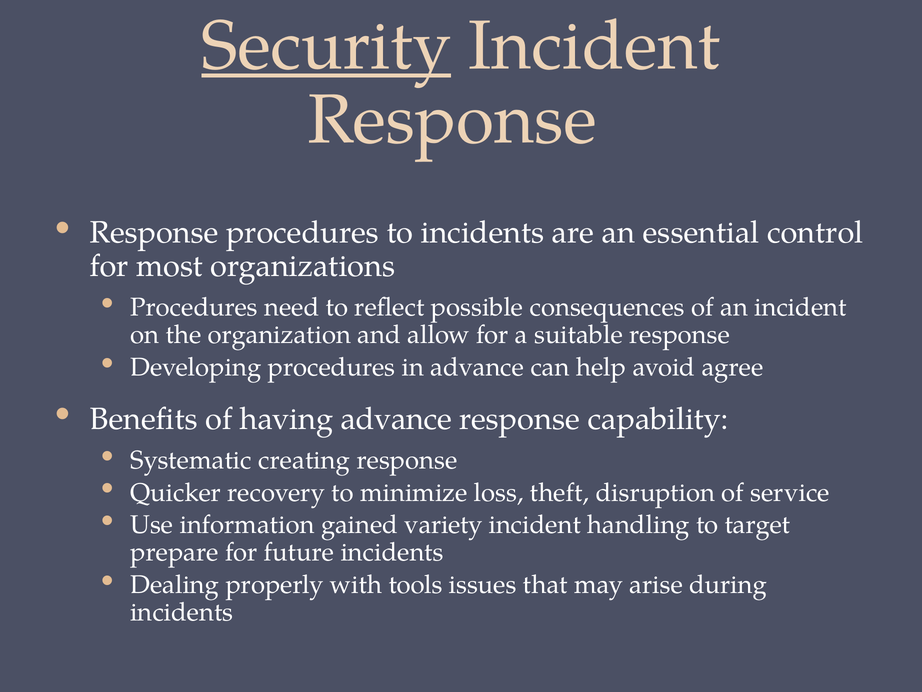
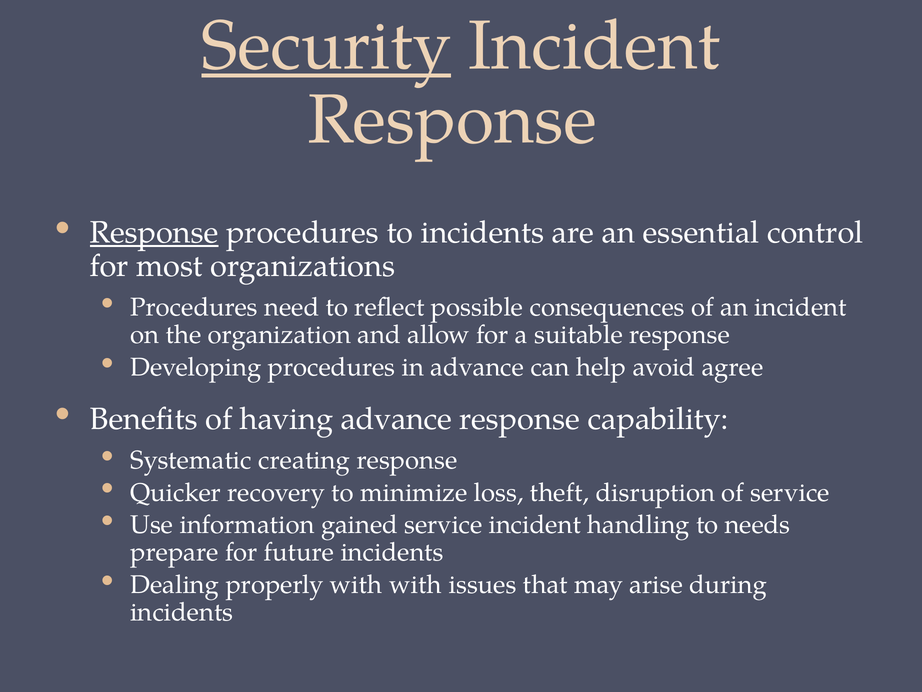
Response at (154, 233) underline: none -> present
gained variety: variety -> service
target: target -> needs
with tools: tools -> with
